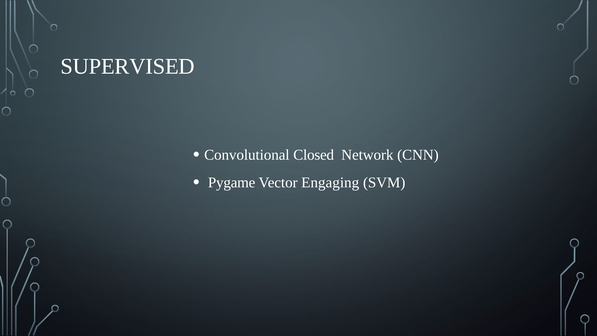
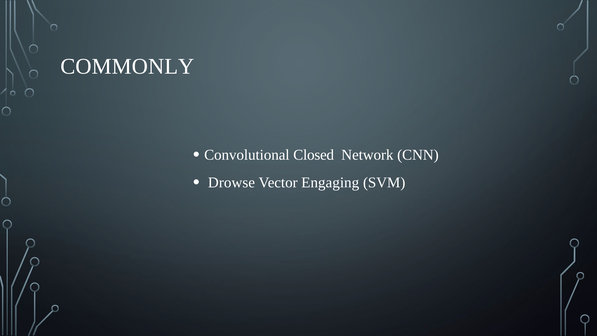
SUPERVISED: SUPERVISED -> COMMONLY
Pygame: Pygame -> Drowse
